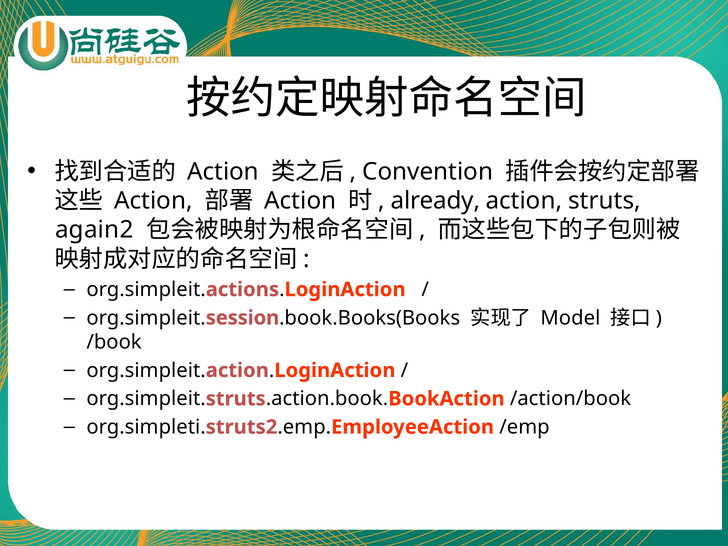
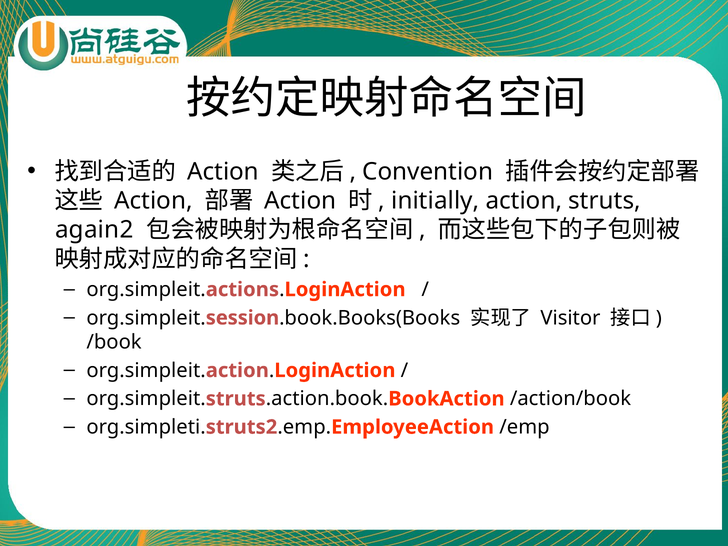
already: already -> initially
Model: Model -> Visitor
